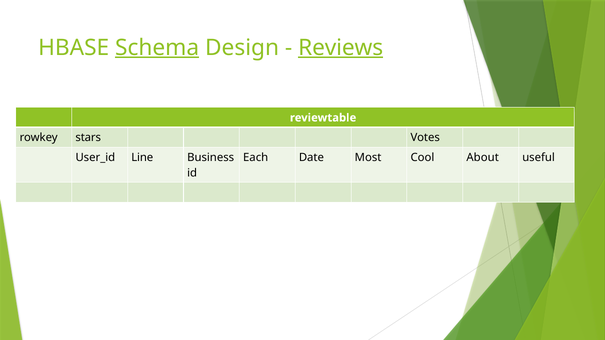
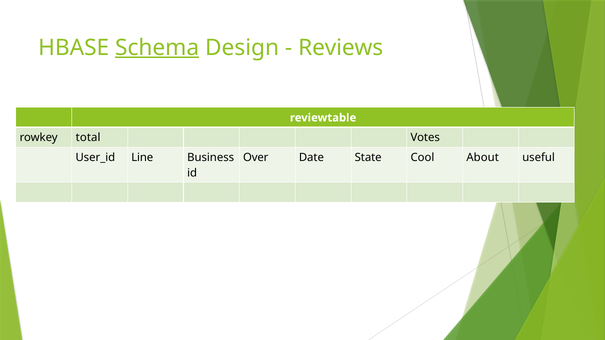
Reviews underline: present -> none
stars: stars -> total
Each: Each -> Over
Most: Most -> State
